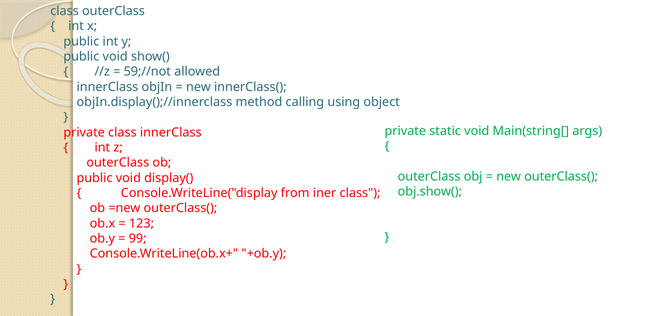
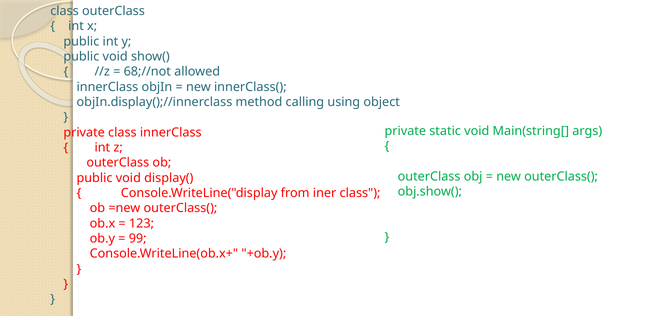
59;//not: 59;//not -> 68;//not
